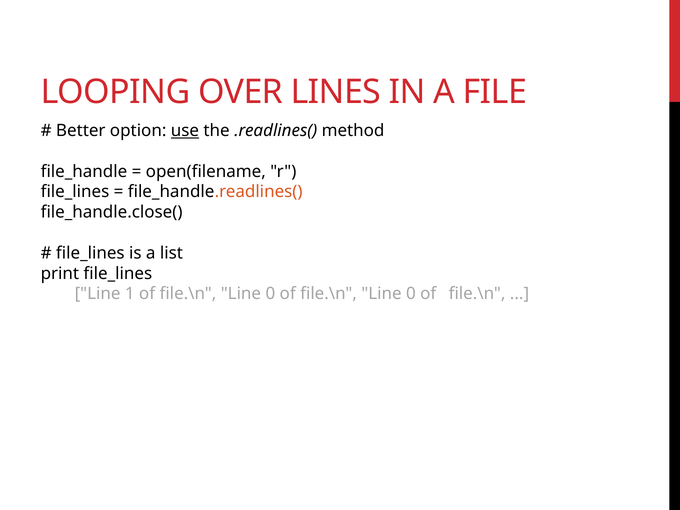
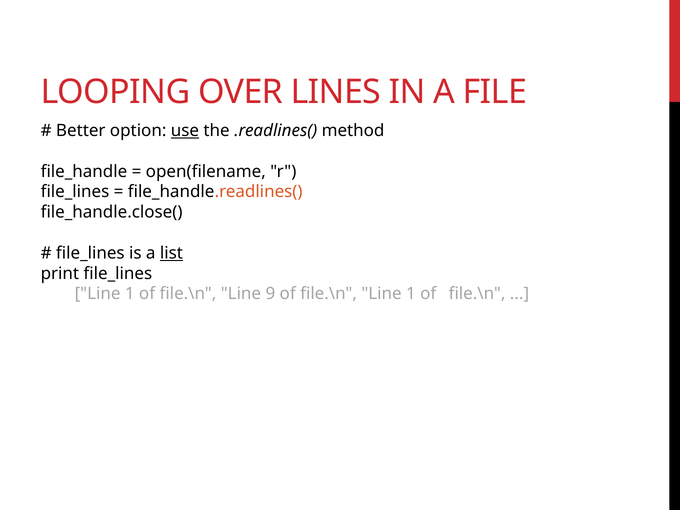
list underline: none -> present
0 at (270, 294): 0 -> 9
0 at (411, 294): 0 -> 1
